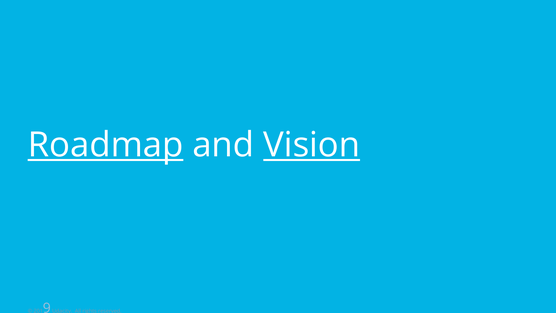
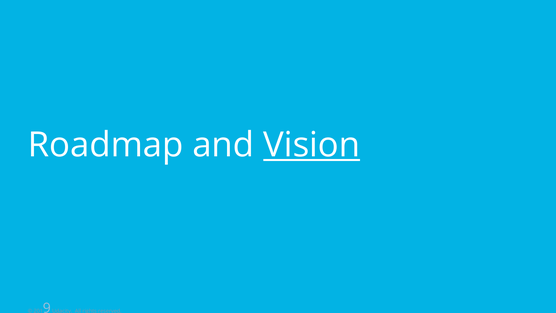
Roadmap underline: present -> none
